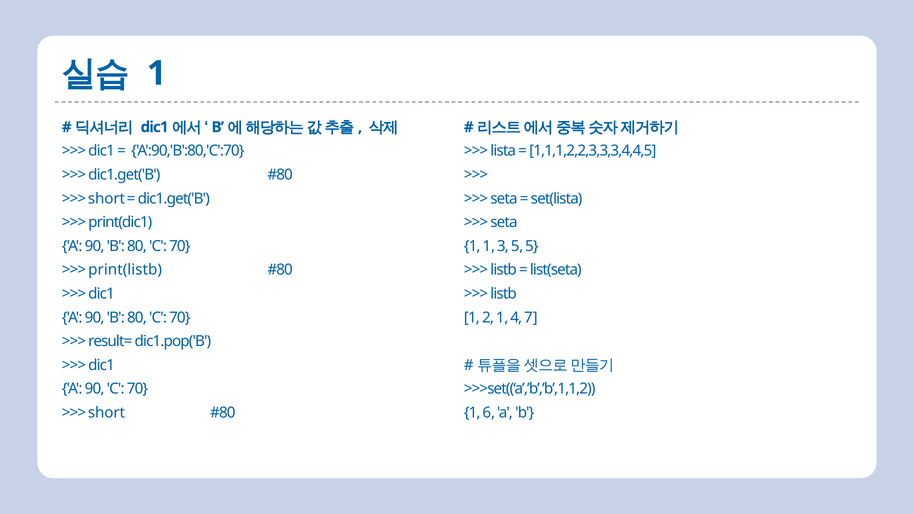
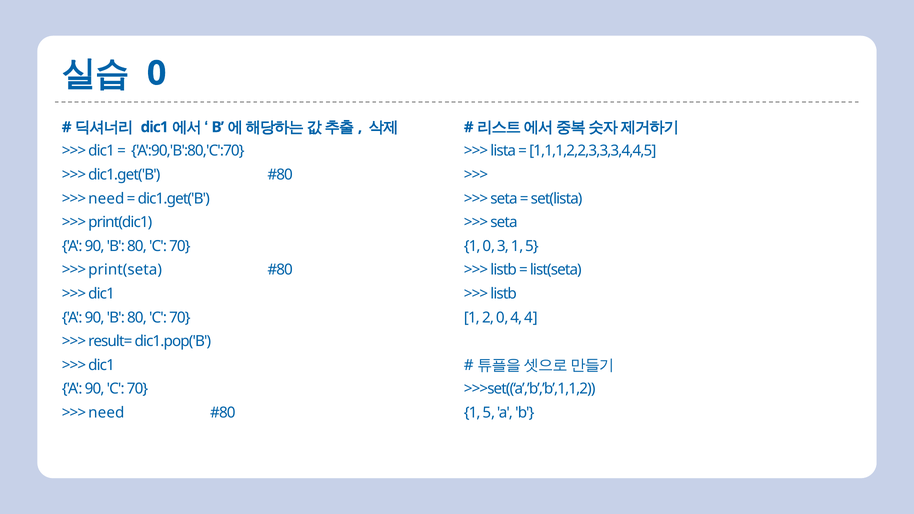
1 at (157, 73): 1 -> 0
short at (106, 199): short -> need
1 1: 1 -> 0
3 5: 5 -> 1
print(listb: print(listb -> print(seta
2 1: 1 -> 0
4 7: 7 -> 4
short at (106, 413): short -> need
6 at (489, 413): 6 -> 5
